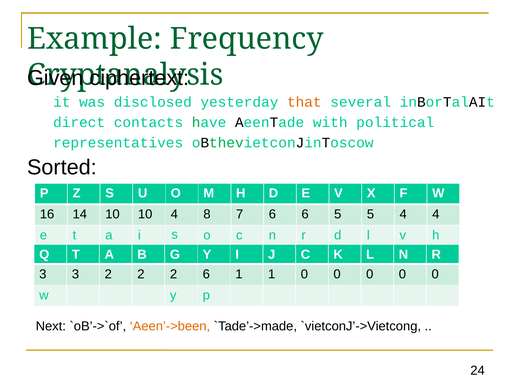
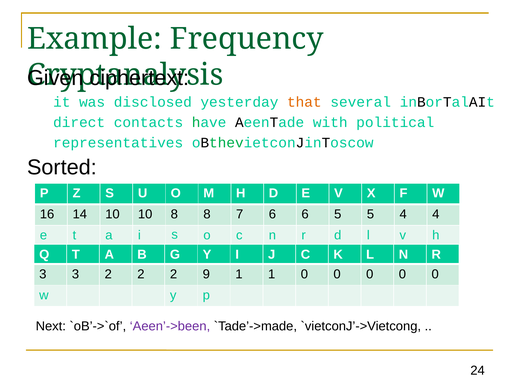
10 4: 4 -> 8
2 6: 6 -> 9
Aeen’->been colour: orange -> purple
